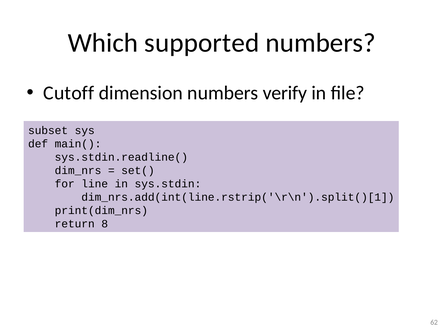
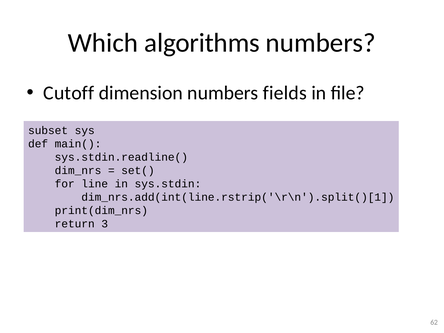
supported: supported -> algorithms
verify: verify -> fields
8: 8 -> 3
